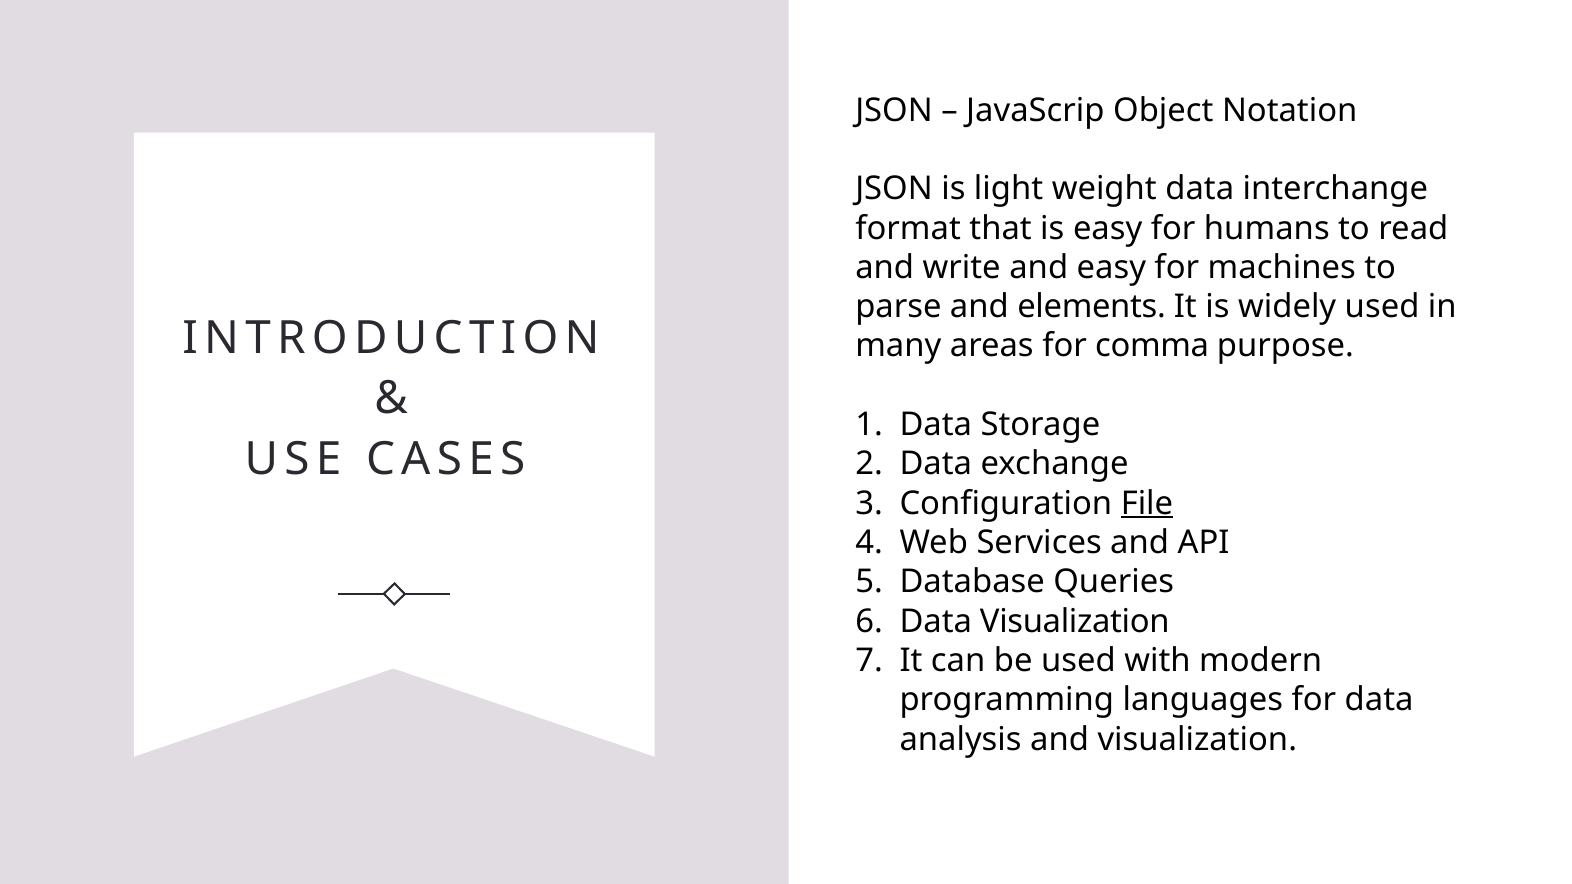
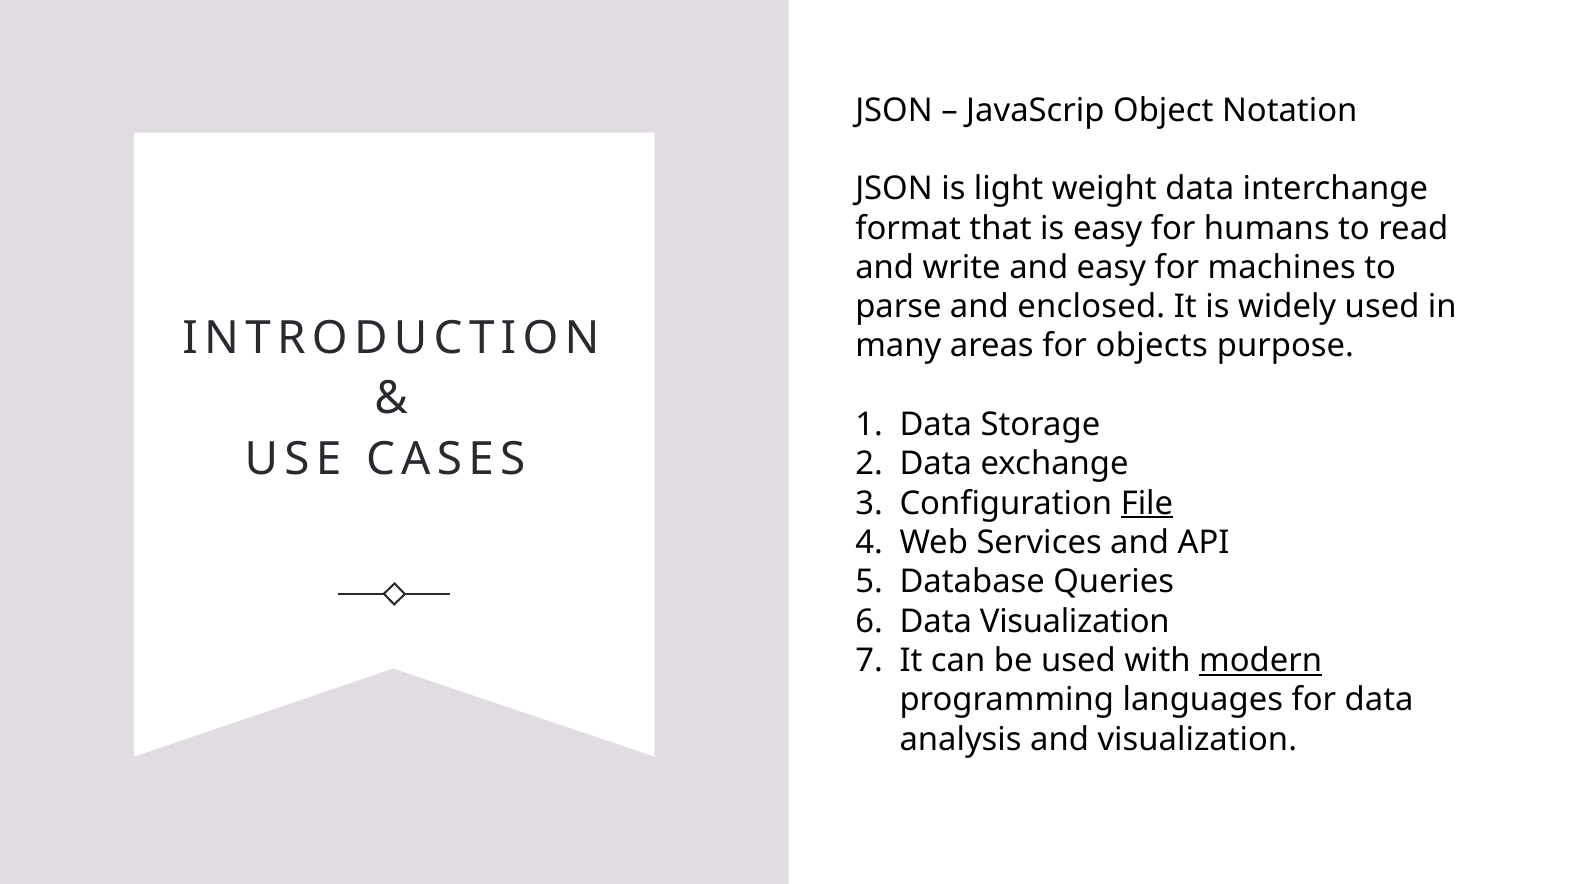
elements: elements -> enclosed
comma: comma -> objects
modern underline: none -> present
